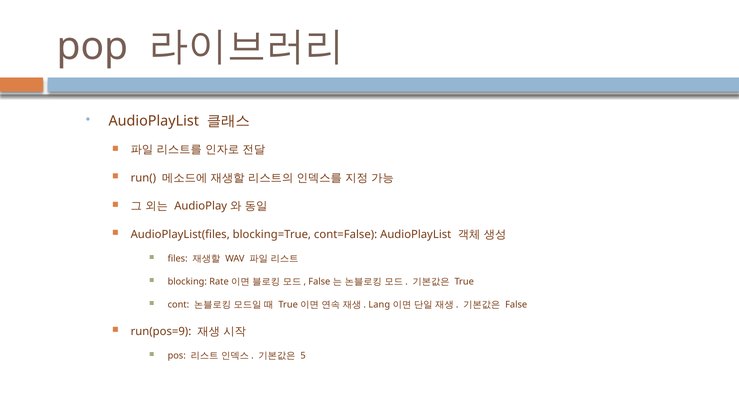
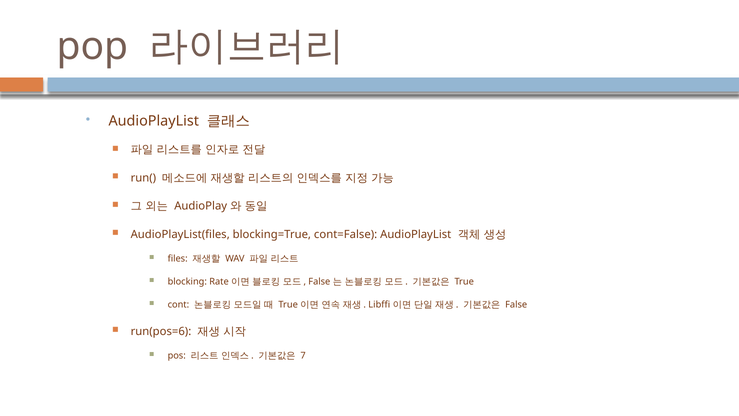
Lang: Lang -> Libffi
run(pos=9: run(pos=9 -> run(pos=6
5: 5 -> 7
